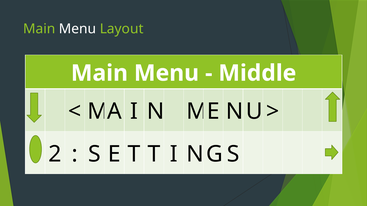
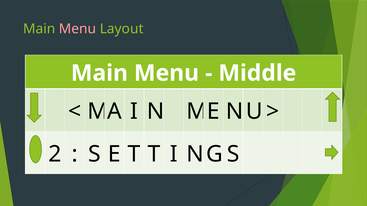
Menu at (78, 29) colour: white -> pink
